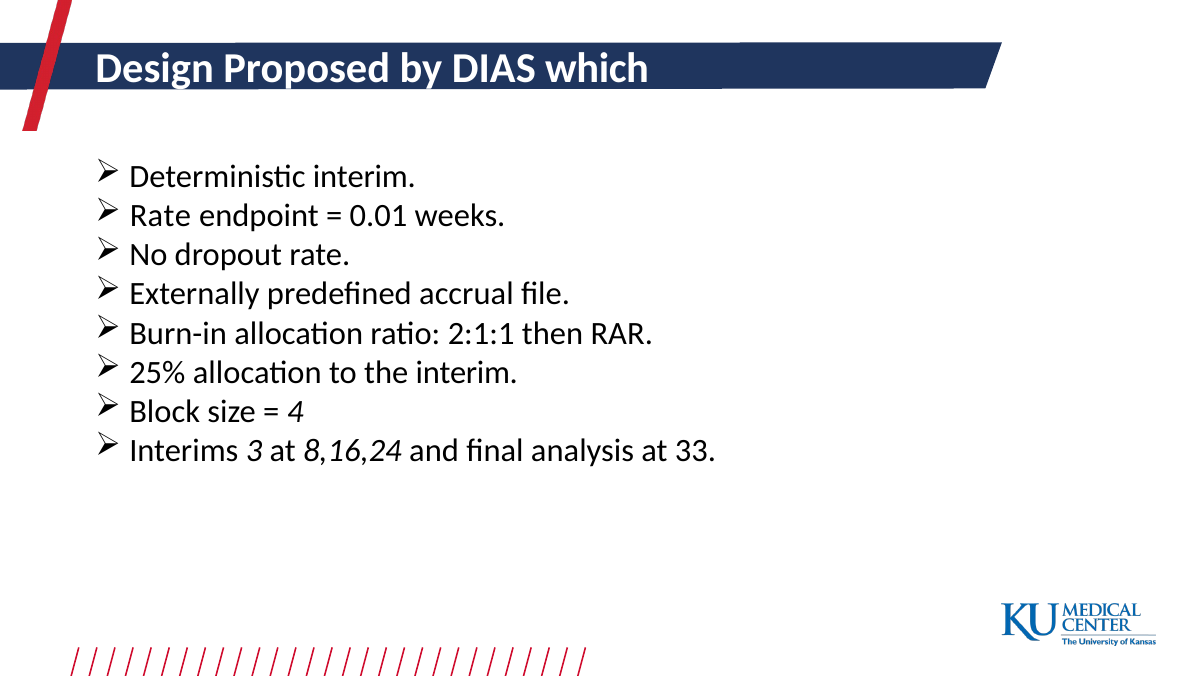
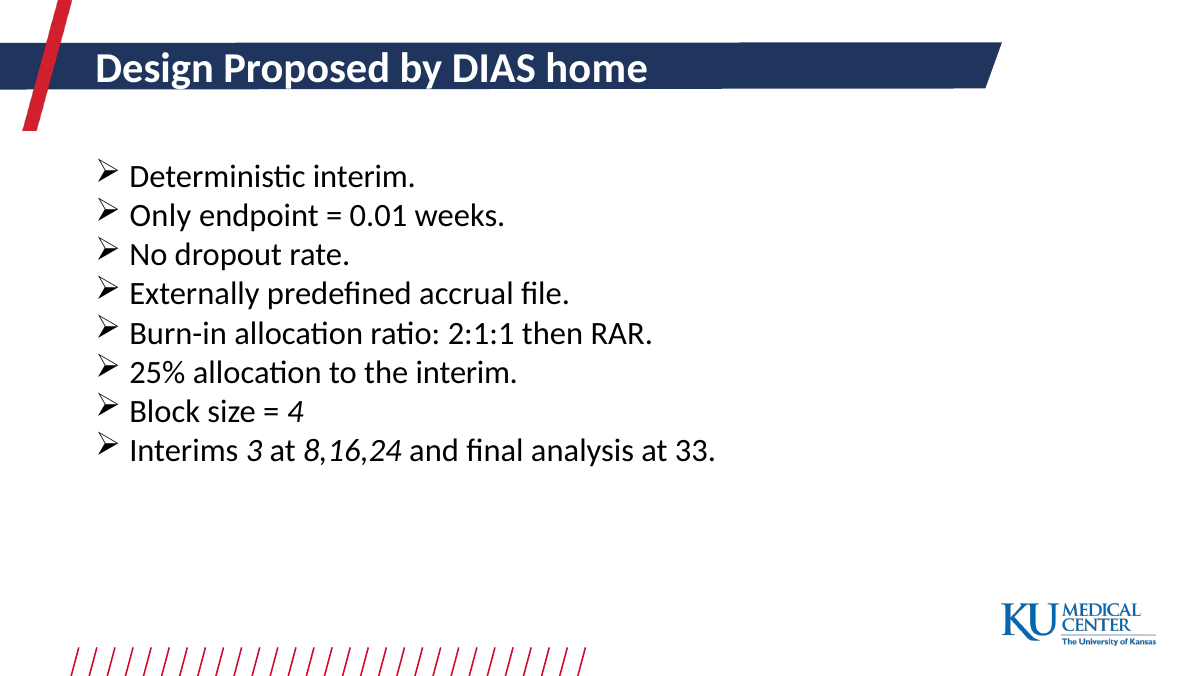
which: which -> home
Rate at (160, 216): Rate -> Only
